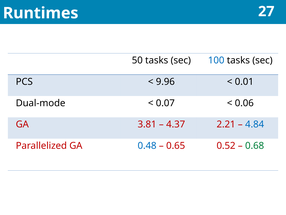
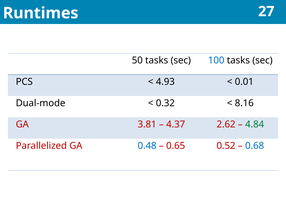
9.96: 9.96 -> 4.93
0.07: 0.07 -> 0.32
0.06: 0.06 -> 8.16
2.21: 2.21 -> 2.62
4.84 colour: blue -> green
0.68 colour: green -> blue
